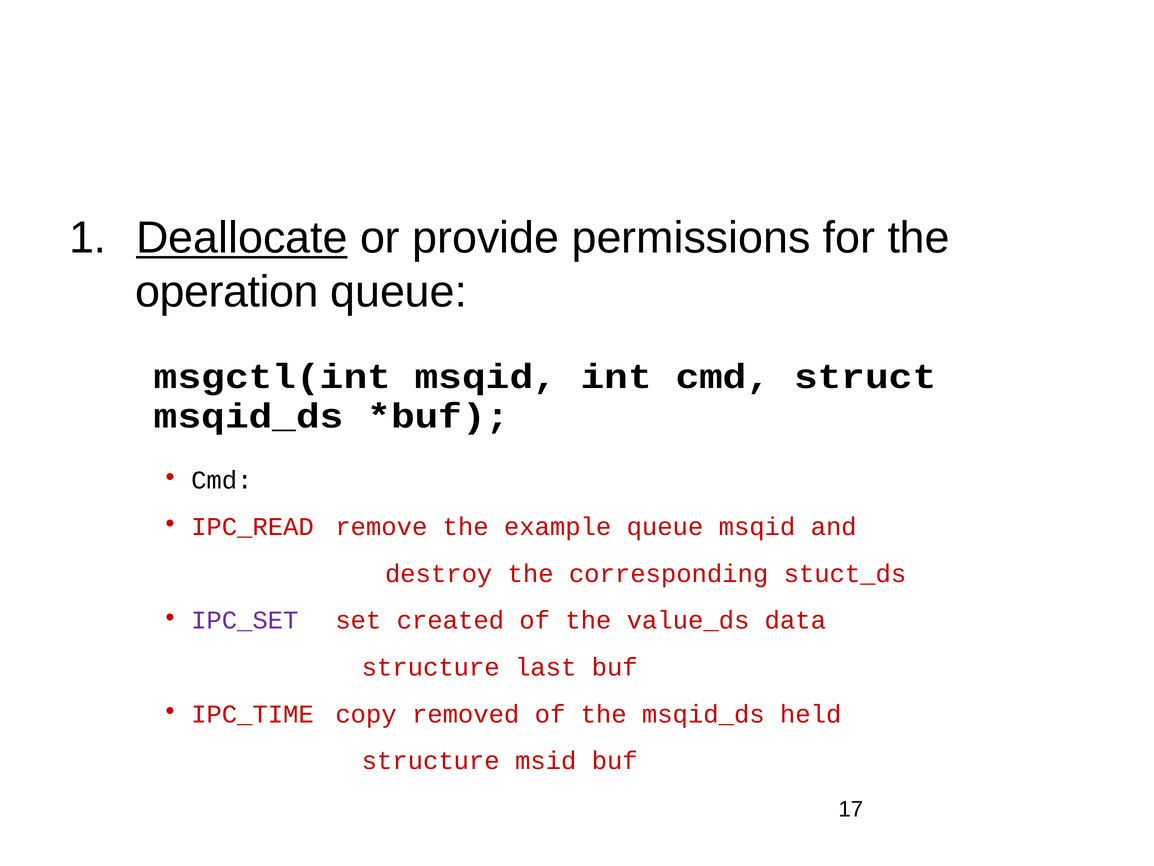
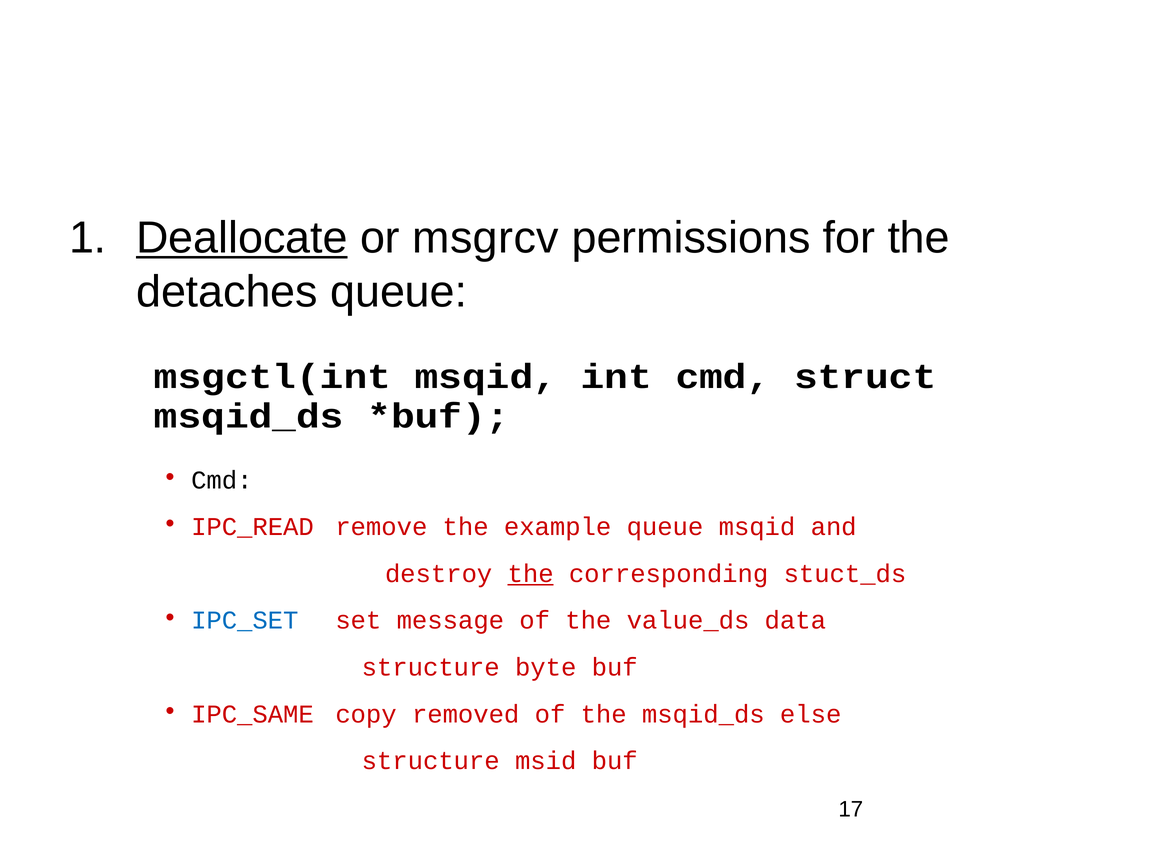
provide: provide -> msgrcv
operation: operation -> detaches
the at (531, 573) underline: none -> present
IPC_SET colour: purple -> blue
created: created -> message
last: last -> byte
IPC_TIME: IPC_TIME -> IPC_SAME
held: held -> else
